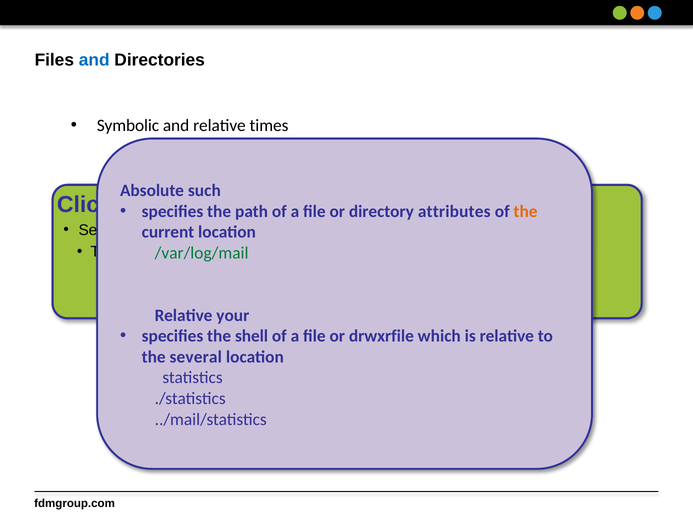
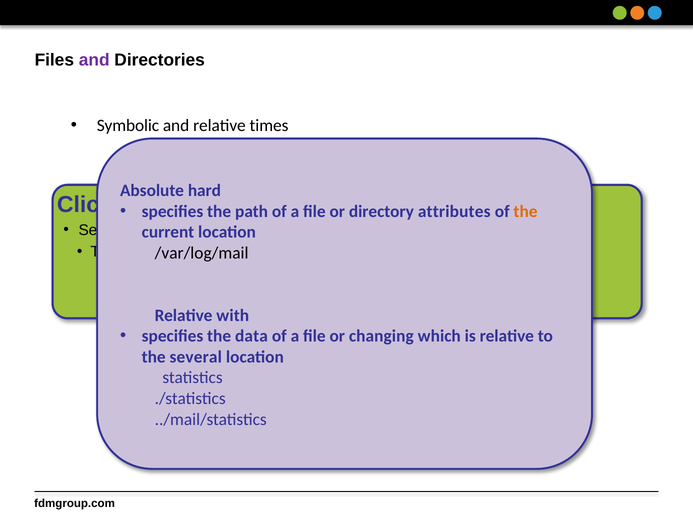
and at (94, 60) colour: blue -> purple
such: such -> hard
/var/log/mail colour: green -> black
your: your -> with
shell: shell -> data
drwxrfile: drwxrfile -> changing
